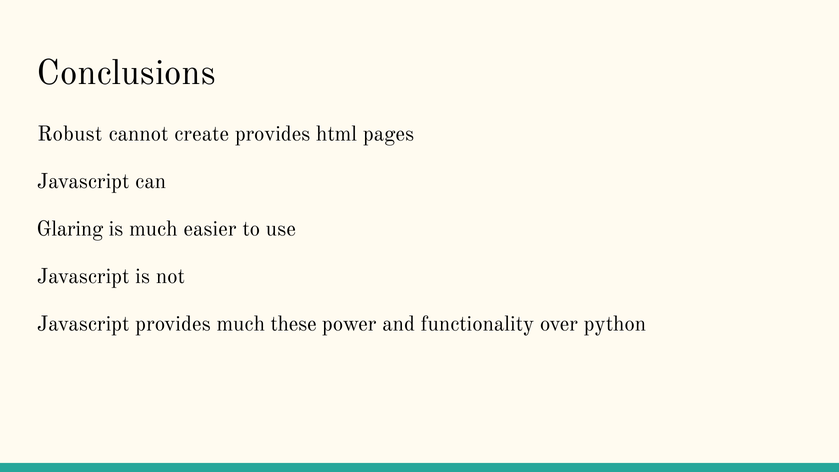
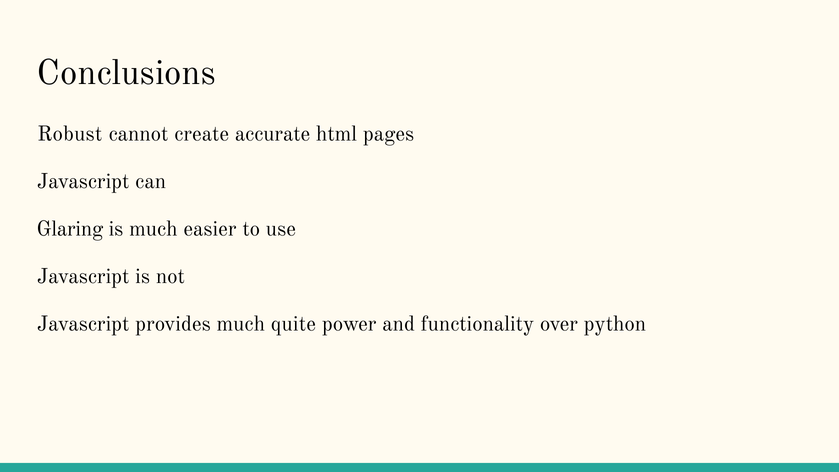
create provides: provides -> accurate
these: these -> quite
